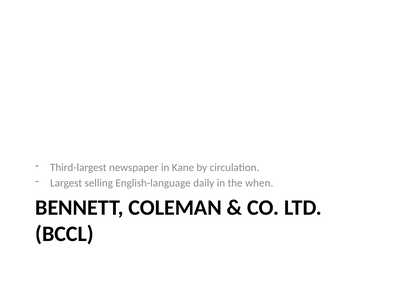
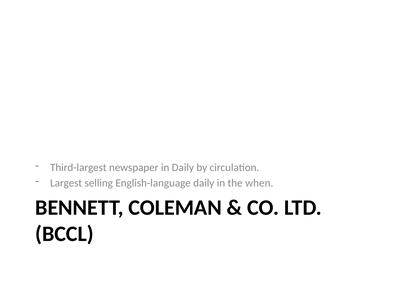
in Kane: Kane -> Daily
